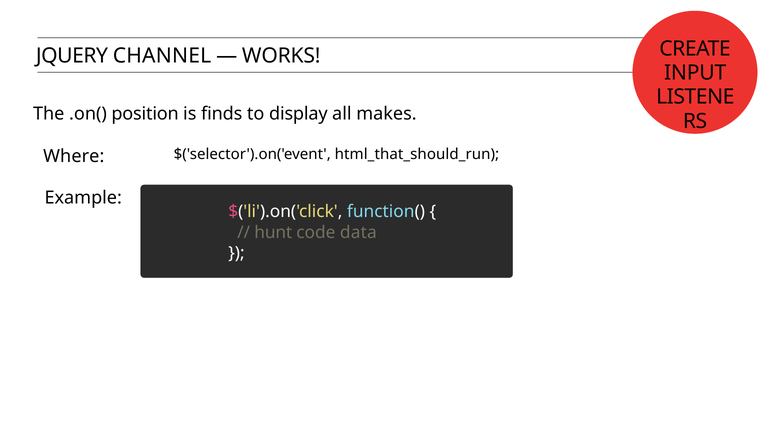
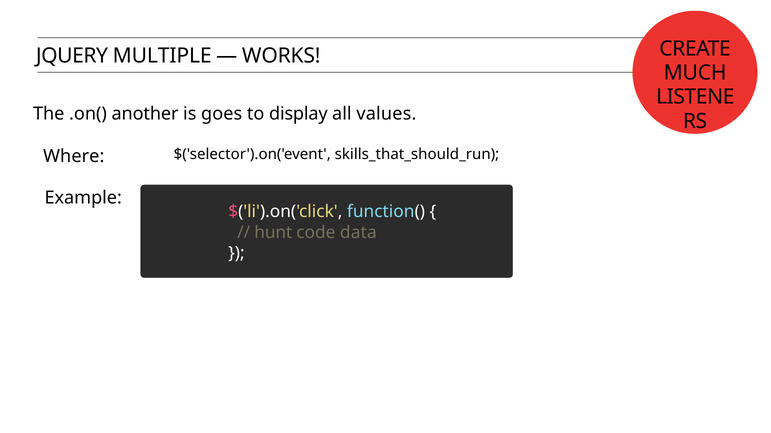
CHANNEL: CHANNEL -> MULTIPLE
INPUT: INPUT -> MUCH
position: position -> another
finds: finds -> goes
makes: makes -> values
html_that_should_run: html_that_should_run -> skills_that_should_run
